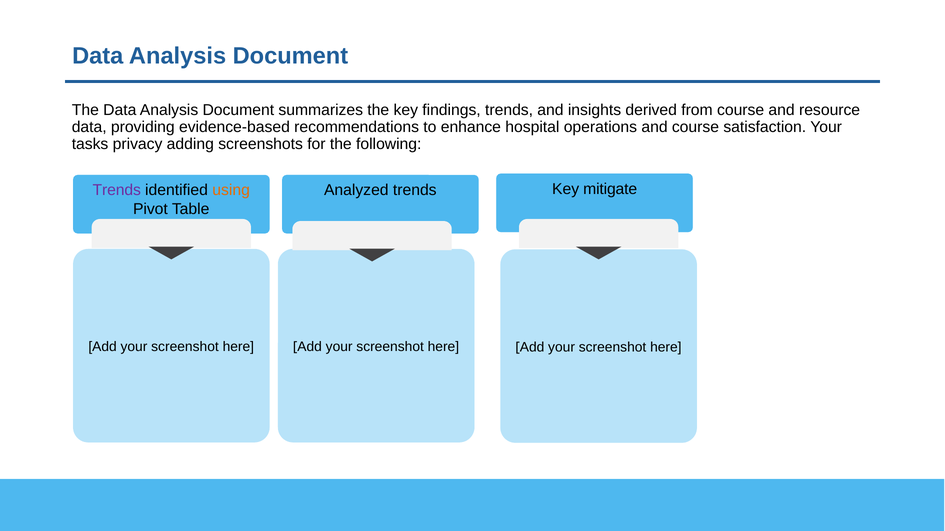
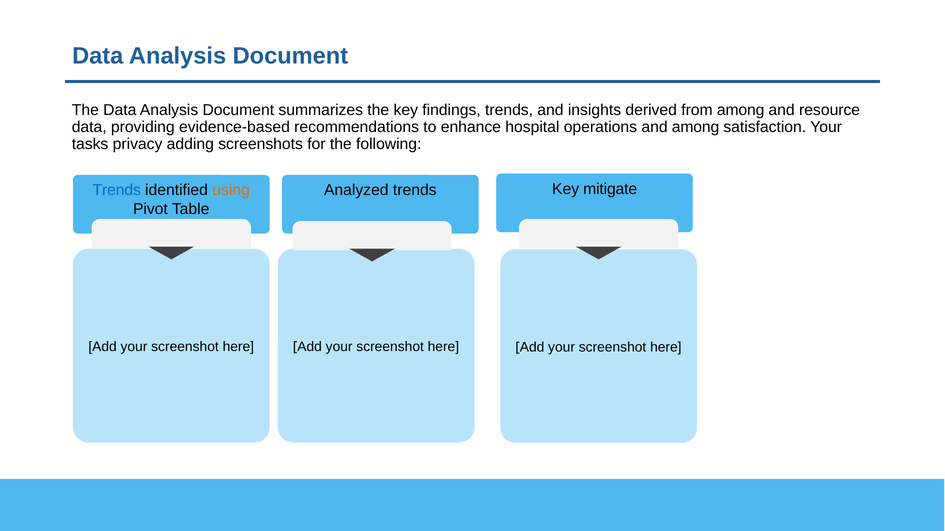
from course: course -> among
and course: course -> among
Trends at (117, 190) colour: purple -> blue
